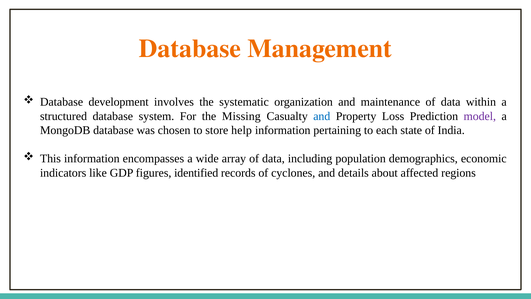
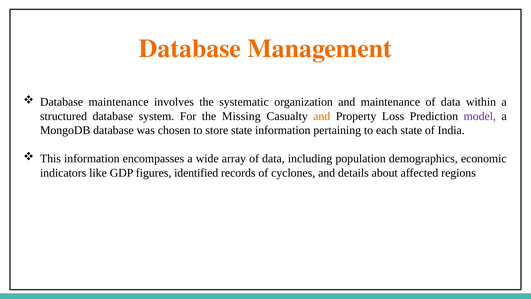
Database development: development -> maintenance
and at (322, 116) colour: blue -> orange
store help: help -> state
